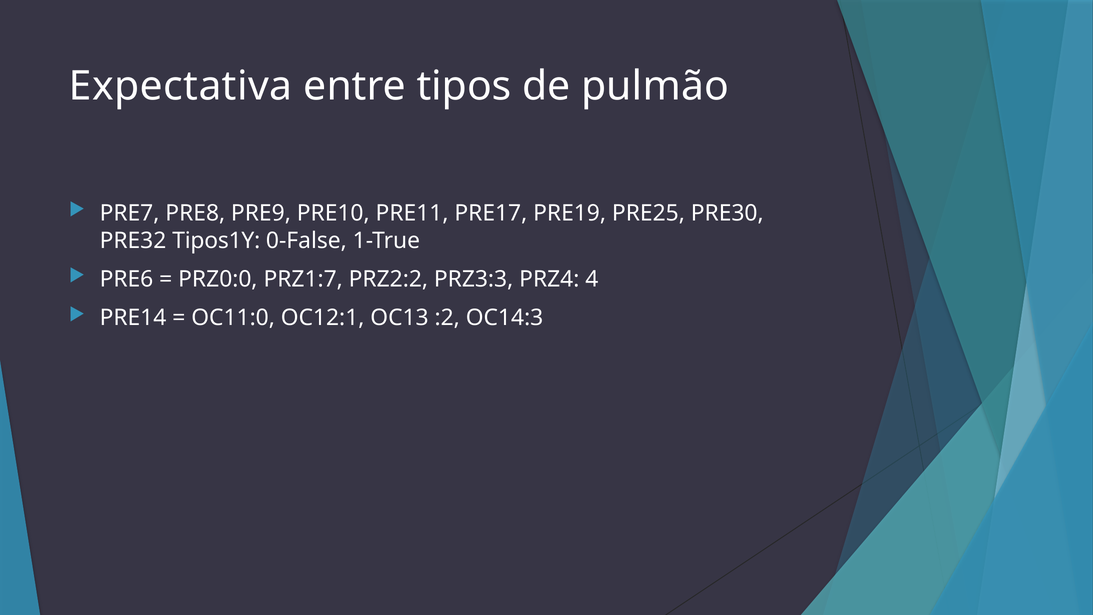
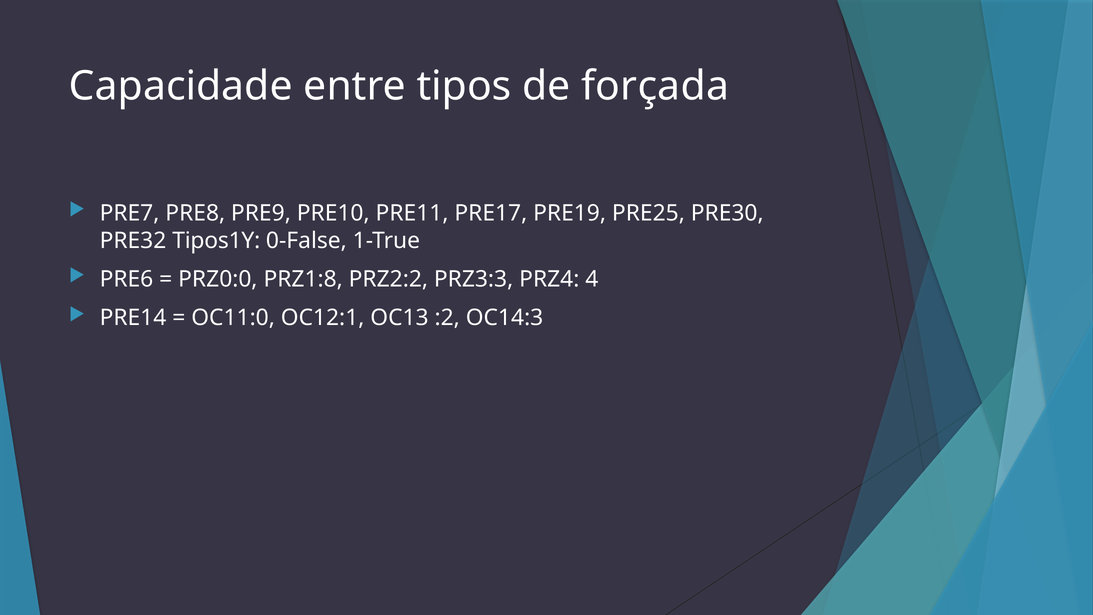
Expectativa: Expectativa -> Capacidade
pulmão: pulmão -> forçada
PRZ1:7: PRZ1:7 -> PRZ1:8
